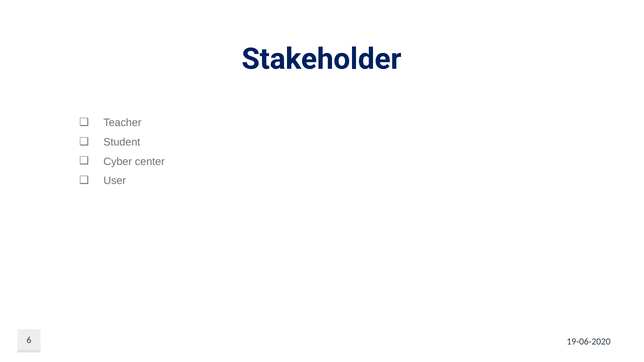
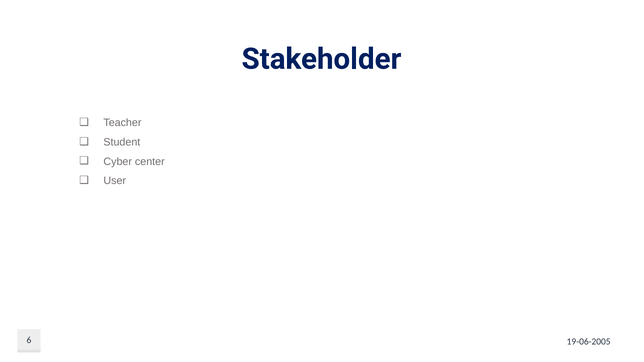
19-06-2020: 19-06-2020 -> 19-06-2005
